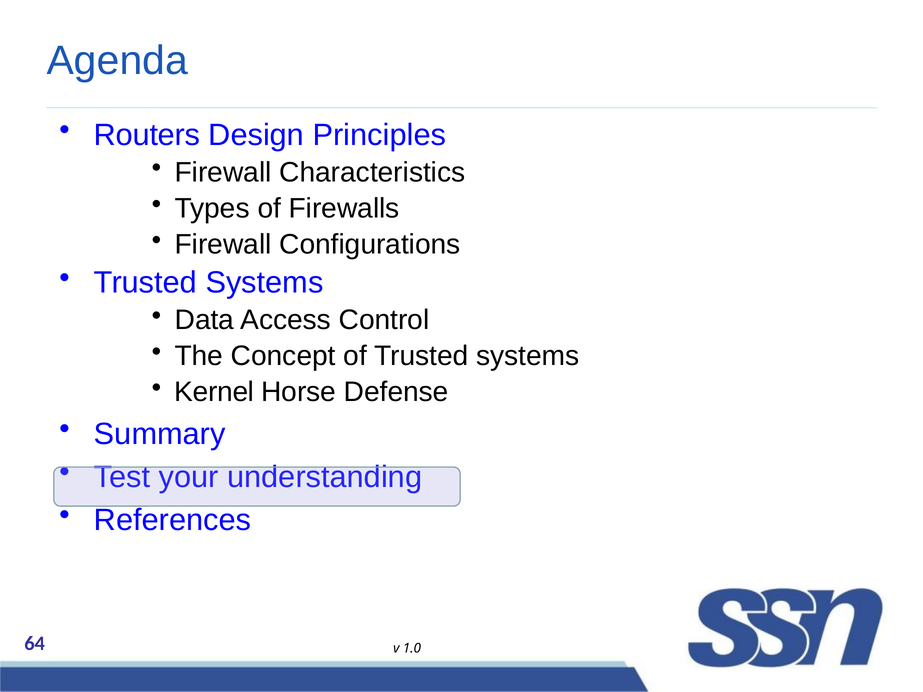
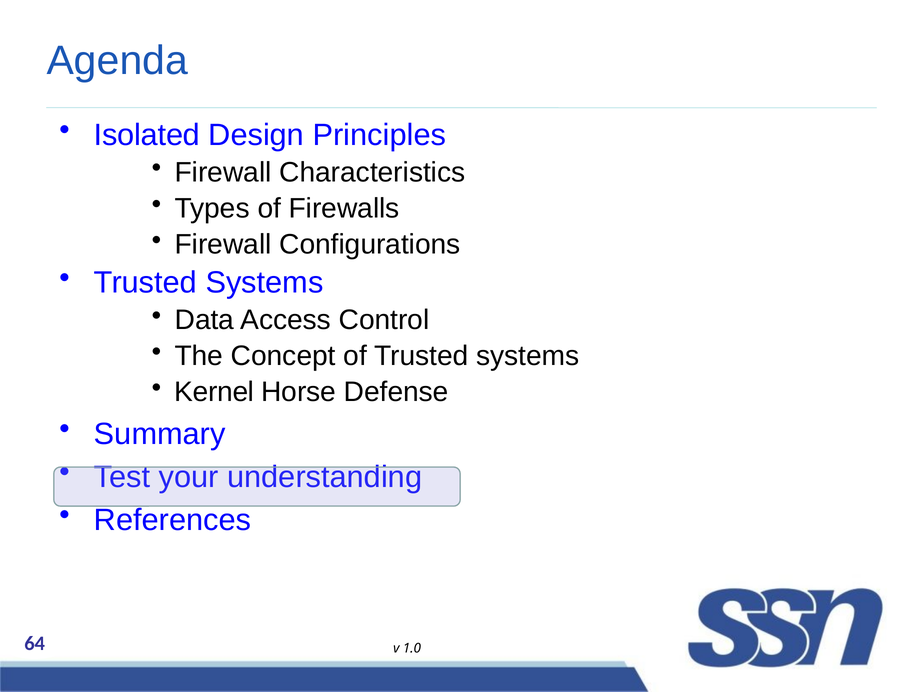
Routers: Routers -> Isolated
